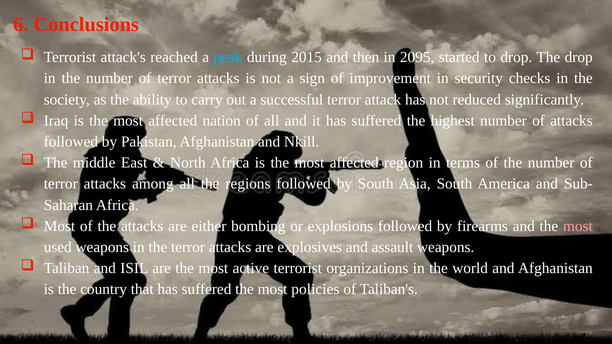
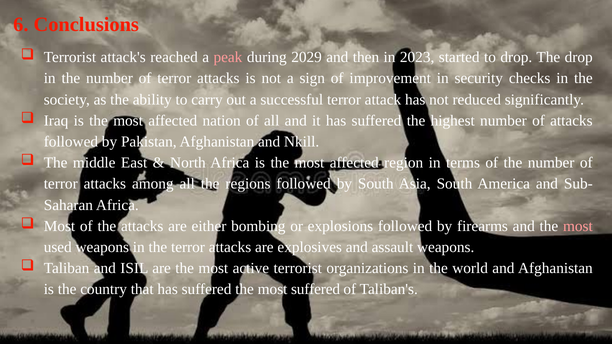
peak colour: light blue -> pink
2015: 2015 -> 2029
2095: 2095 -> 2023
most policies: policies -> suffered
